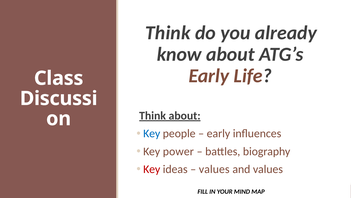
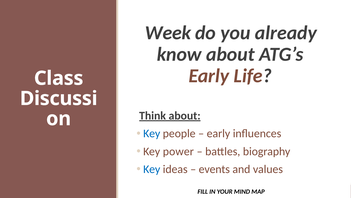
Think at (168, 33): Think -> Week
Key at (152, 169) colour: red -> blue
values at (214, 169): values -> events
